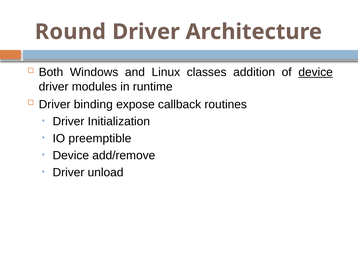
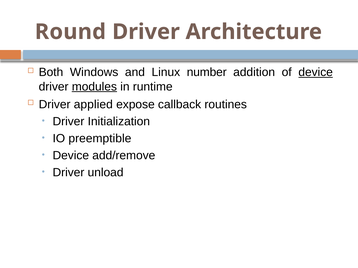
classes: classes -> number
modules underline: none -> present
binding: binding -> applied
